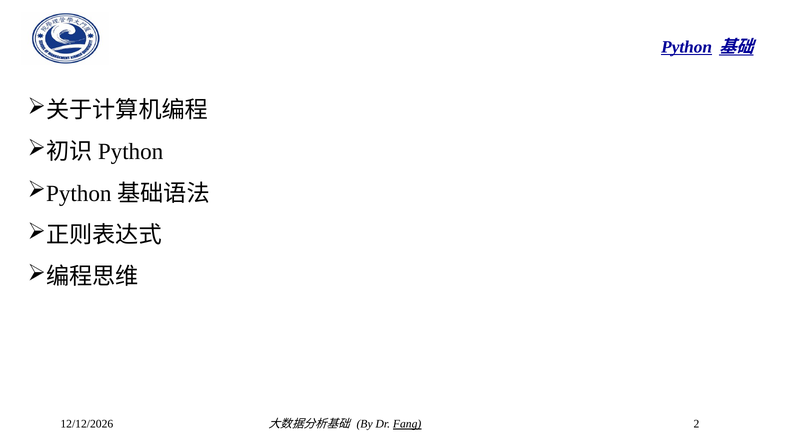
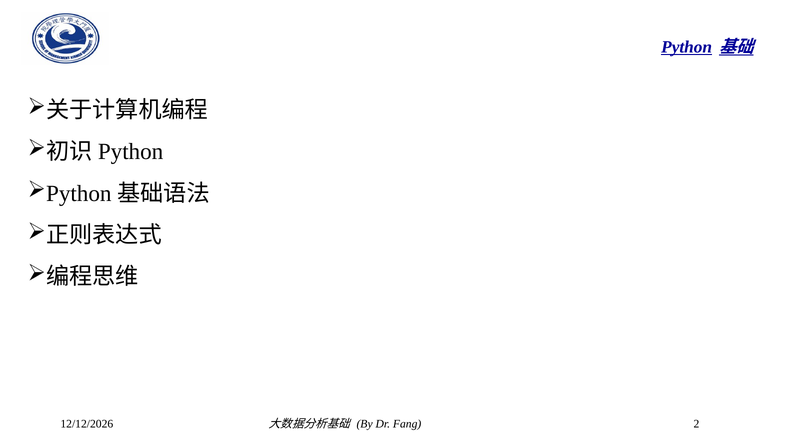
Fang underline: present -> none
